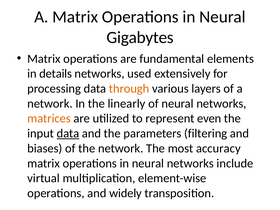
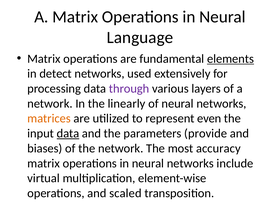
Gigabytes: Gigabytes -> Language
elements underline: none -> present
details: details -> detect
through colour: orange -> purple
filtering: filtering -> provide
widely: widely -> scaled
